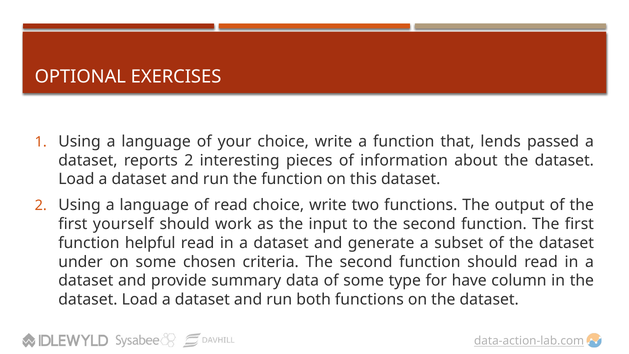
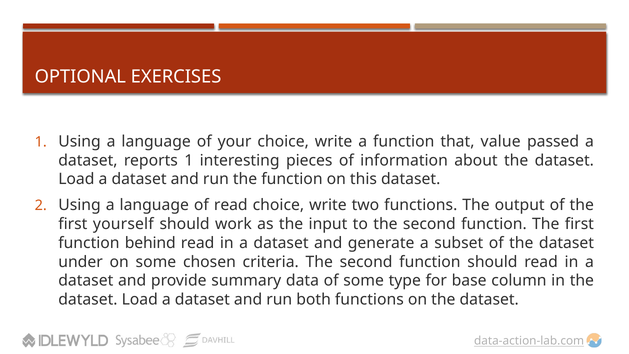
lends: lends -> value
reports 2: 2 -> 1
helpful: helpful -> behind
have: have -> base
